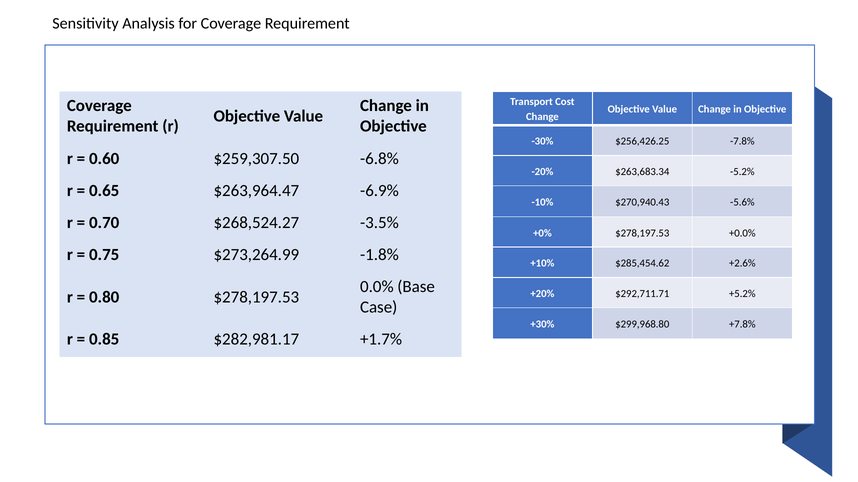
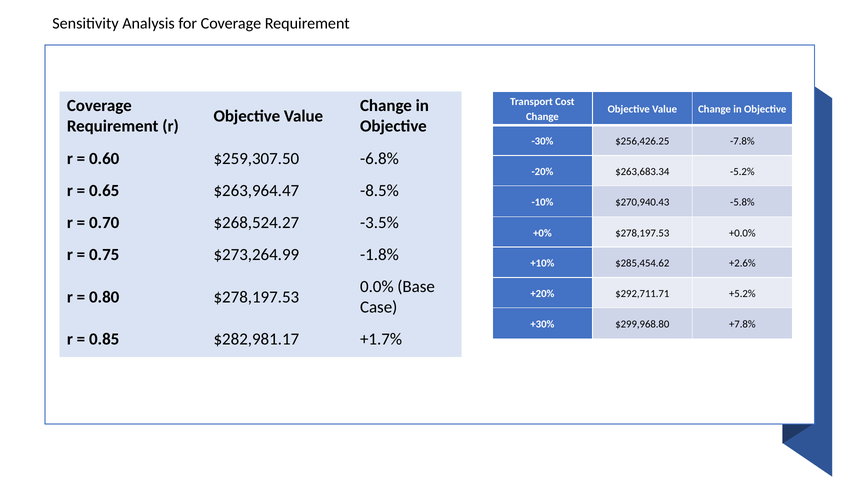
-6.9%: -6.9% -> -8.5%
-5.6%: -5.6% -> -5.8%
